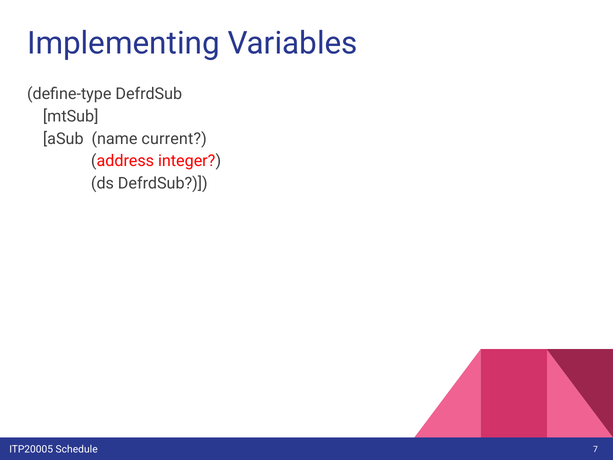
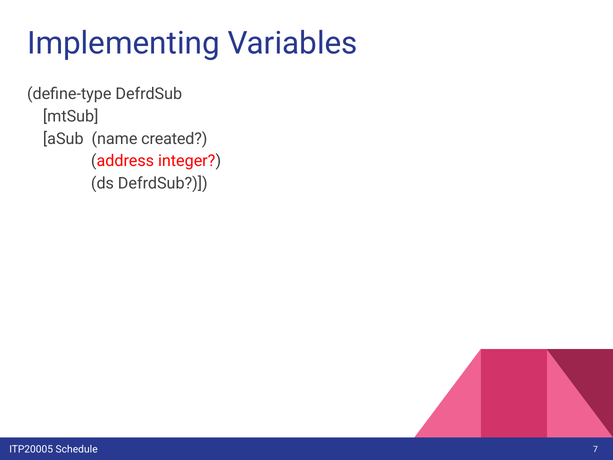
current: current -> created
